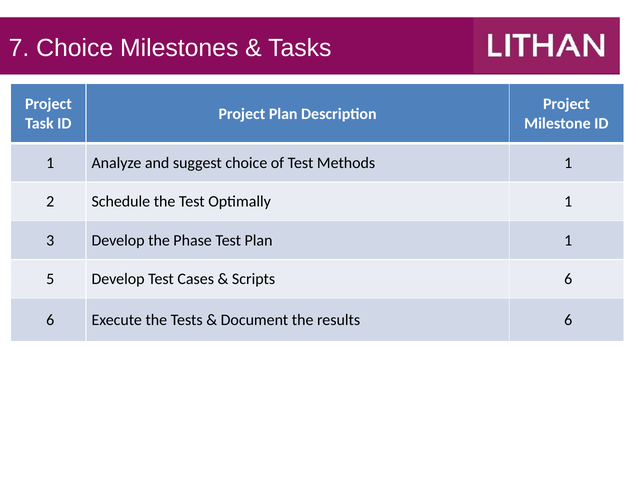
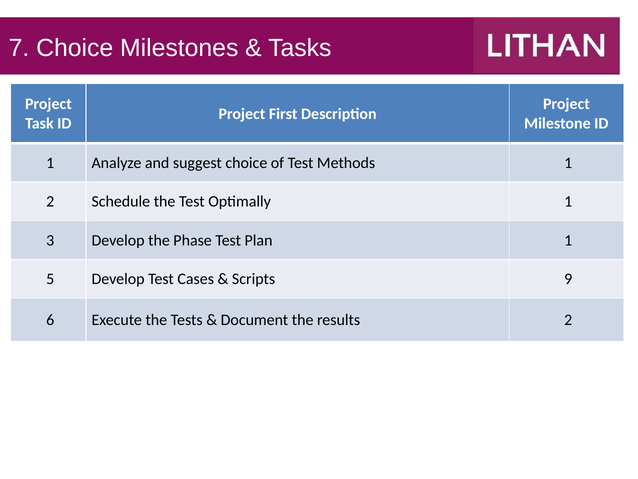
Project Plan: Plan -> First
Scripts 6: 6 -> 9
results 6: 6 -> 2
